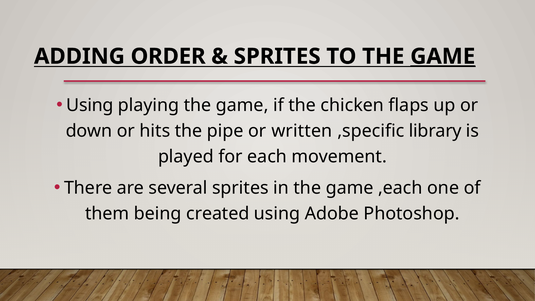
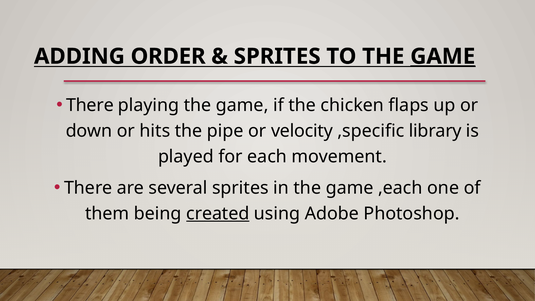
Using at (90, 105): Using -> There
written: written -> velocity
created underline: none -> present
